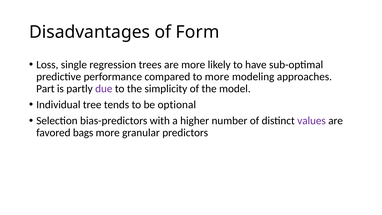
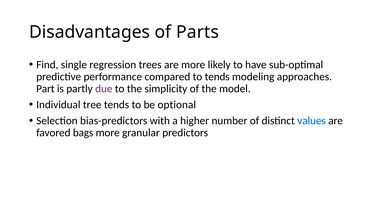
Form: Form -> Parts
Loss: Loss -> Find
to more: more -> tends
values colour: purple -> blue
